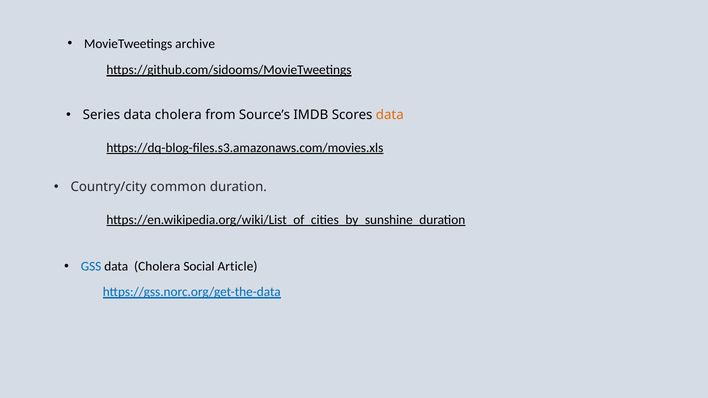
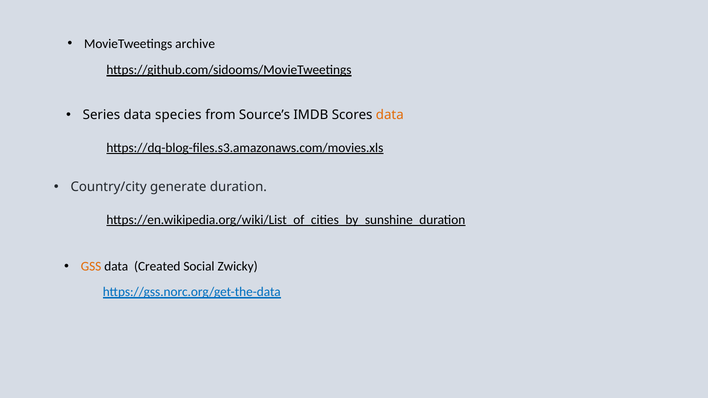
cholera at (178, 115): cholera -> species
common: common -> generate
GSS colour: blue -> orange
Cholera at (157, 267): Cholera -> Created
Article: Article -> Zwicky
